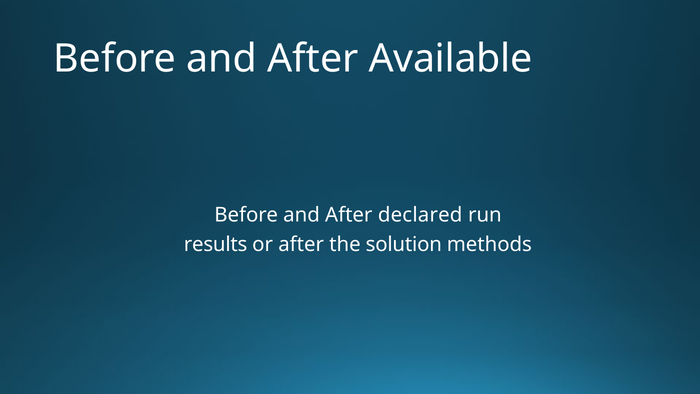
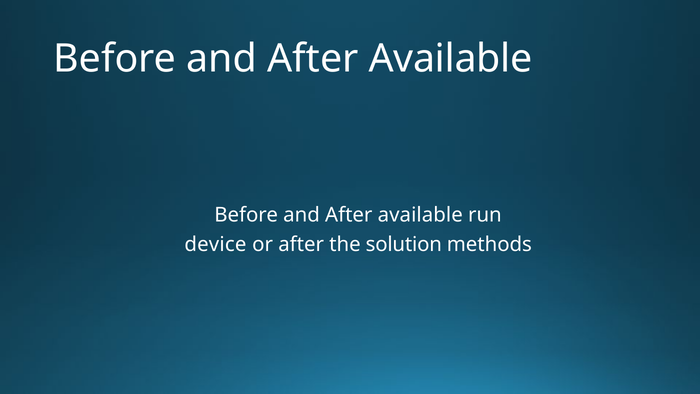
declared at (420, 215): declared -> available
results: results -> device
